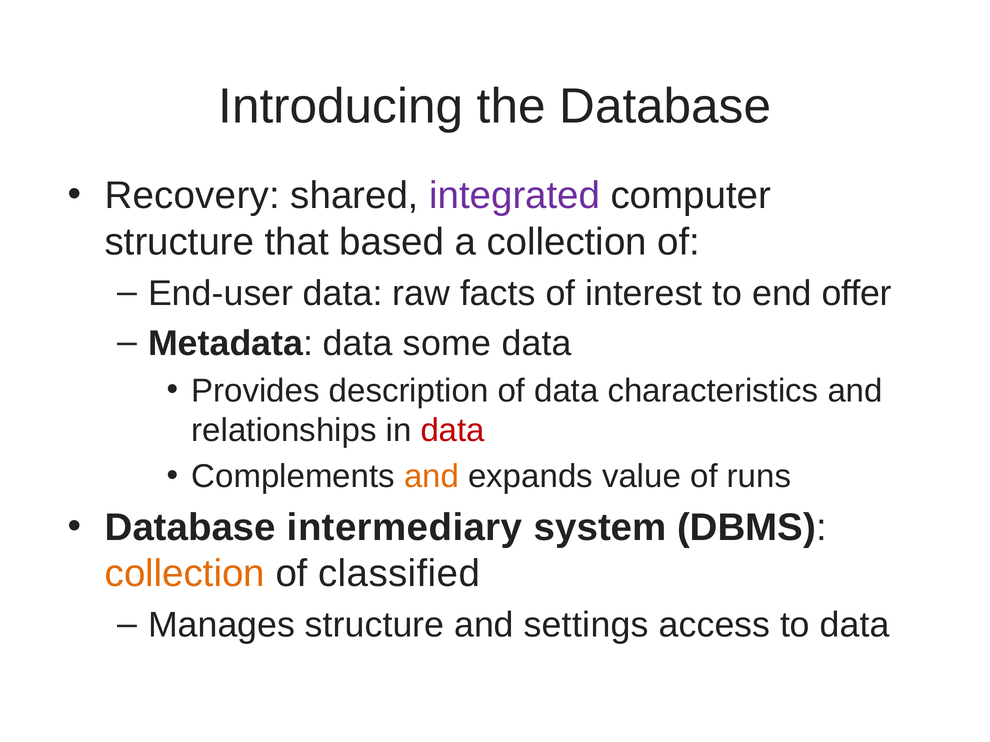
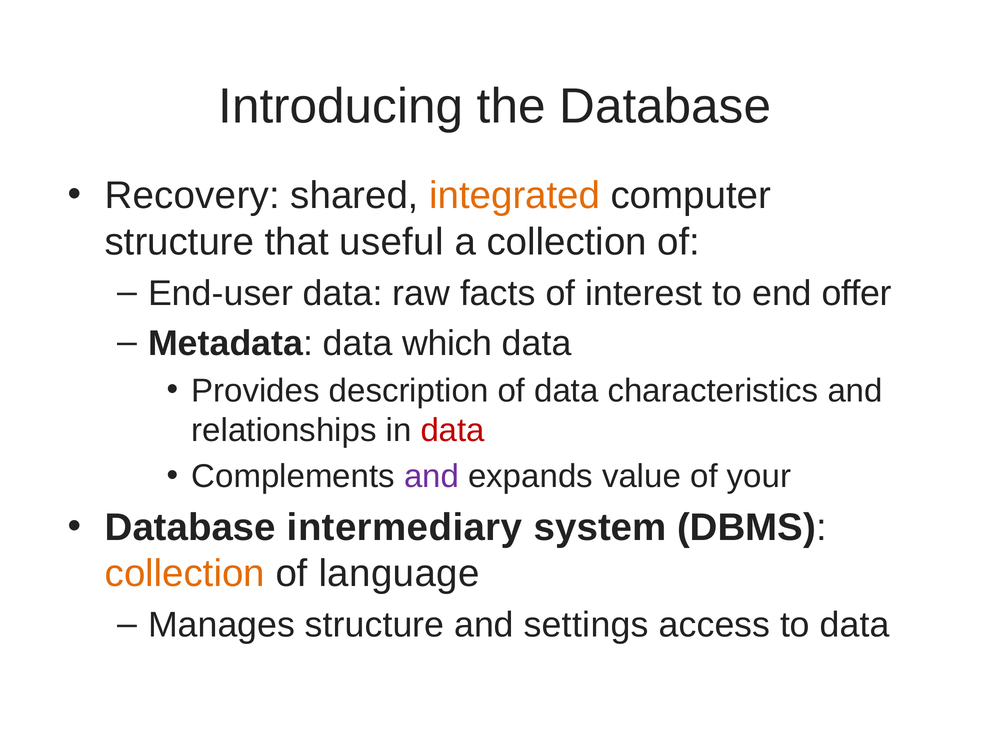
integrated colour: purple -> orange
based: based -> useful
some: some -> which
and at (432, 477) colour: orange -> purple
runs: runs -> your
classified: classified -> language
